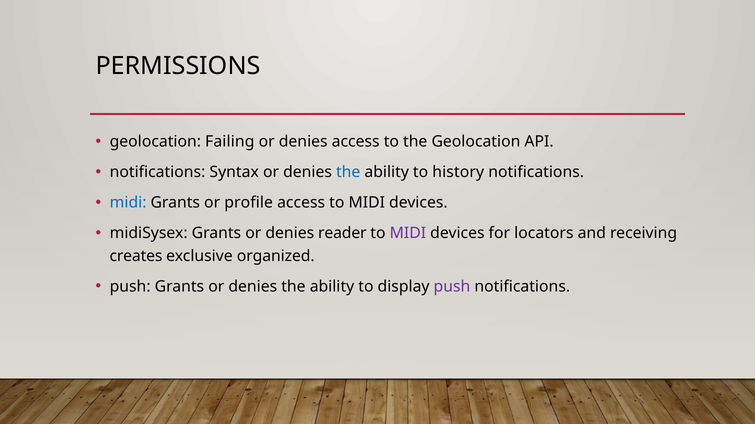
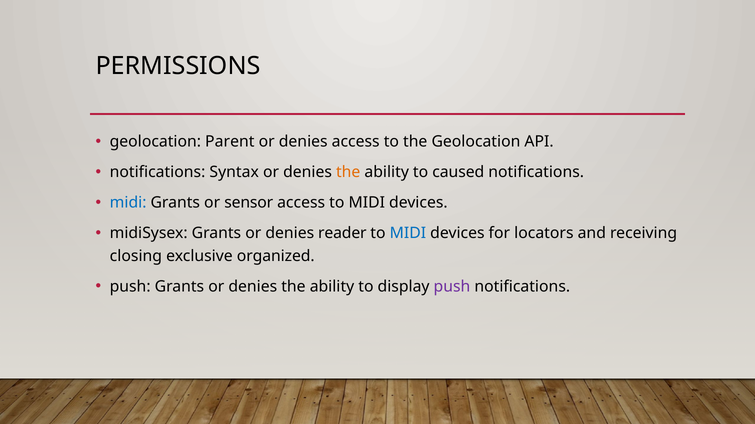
Failing: Failing -> Parent
the at (348, 173) colour: blue -> orange
history: history -> caused
profile: profile -> sensor
MIDI at (408, 234) colour: purple -> blue
creates: creates -> closing
